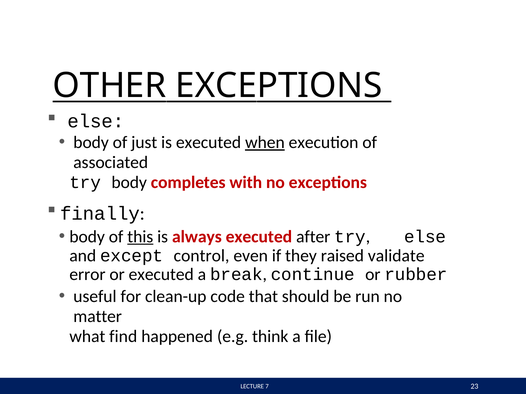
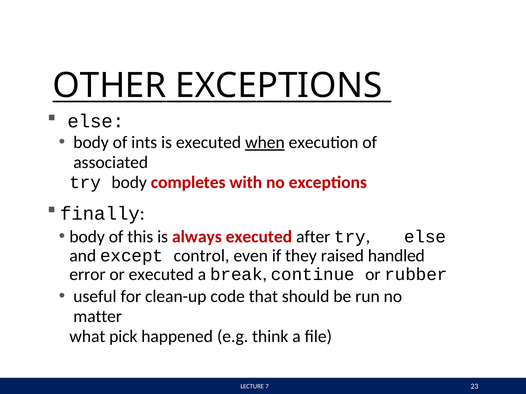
just: just -> ints
this underline: present -> none
validate: validate -> handled
find: find -> pick
